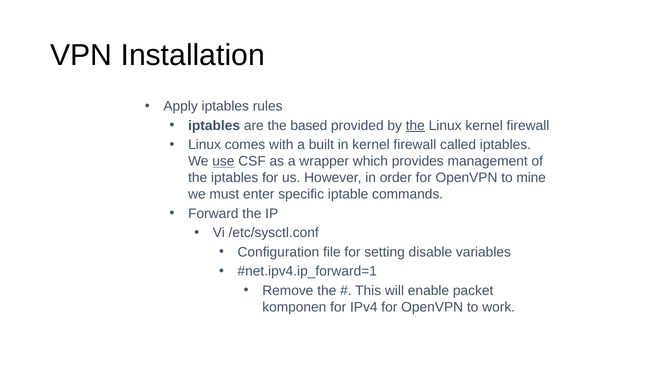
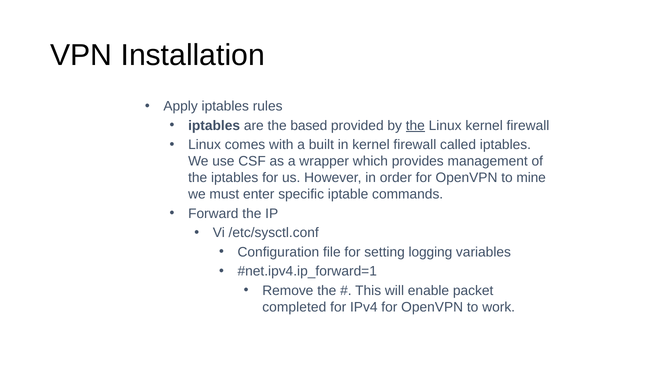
use underline: present -> none
disable: disable -> logging
komponen: komponen -> completed
